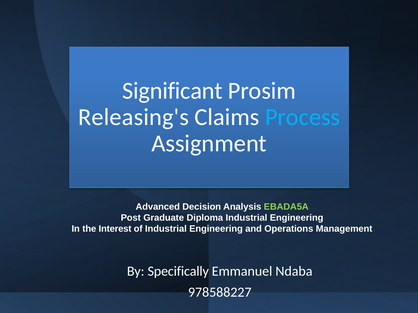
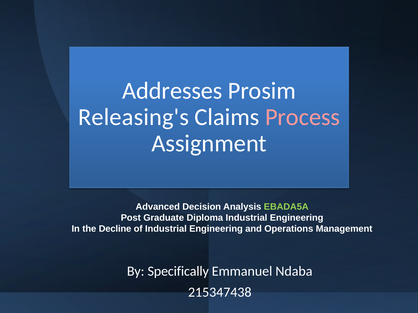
Significant: Significant -> Addresses
Process colour: light blue -> pink
Interest: Interest -> Decline
978588227: 978588227 -> 215347438
